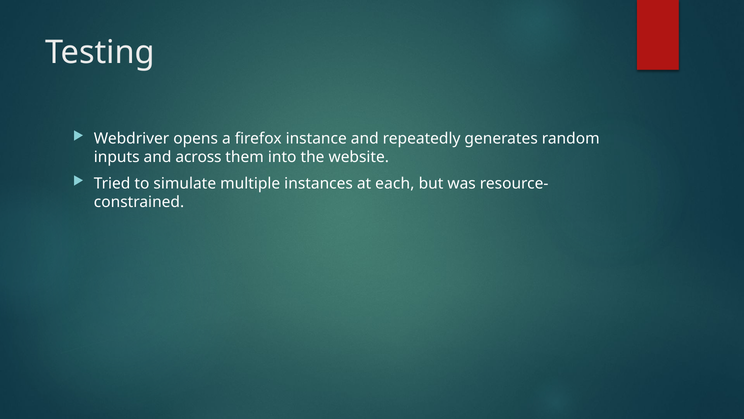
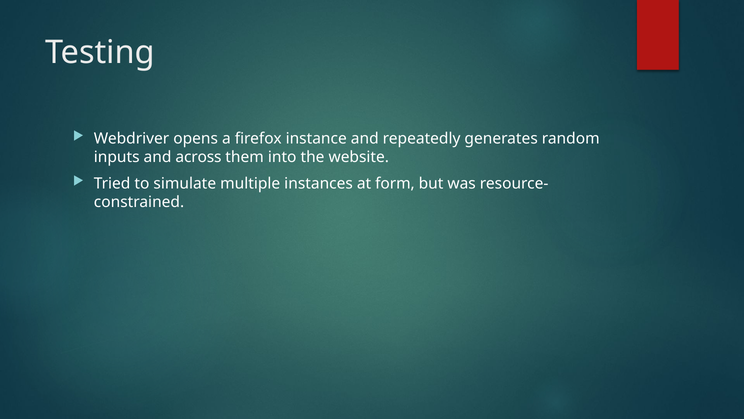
each: each -> form
